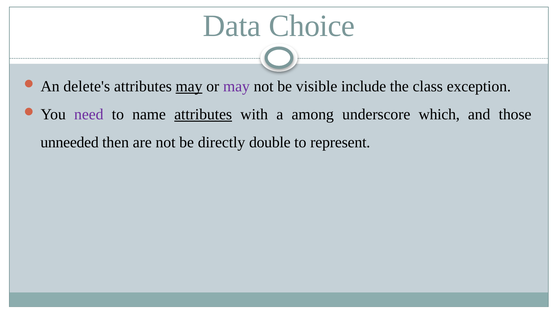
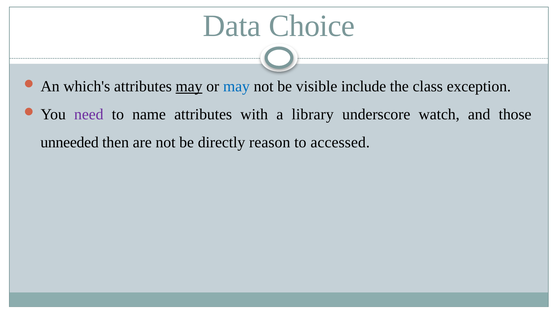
delete's: delete's -> which's
may at (236, 86) colour: purple -> blue
attributes at (203, 114) underline: present -> none
among: among -> library
which: which -> watch
double: double -> reason
represent: represent -> accessed
